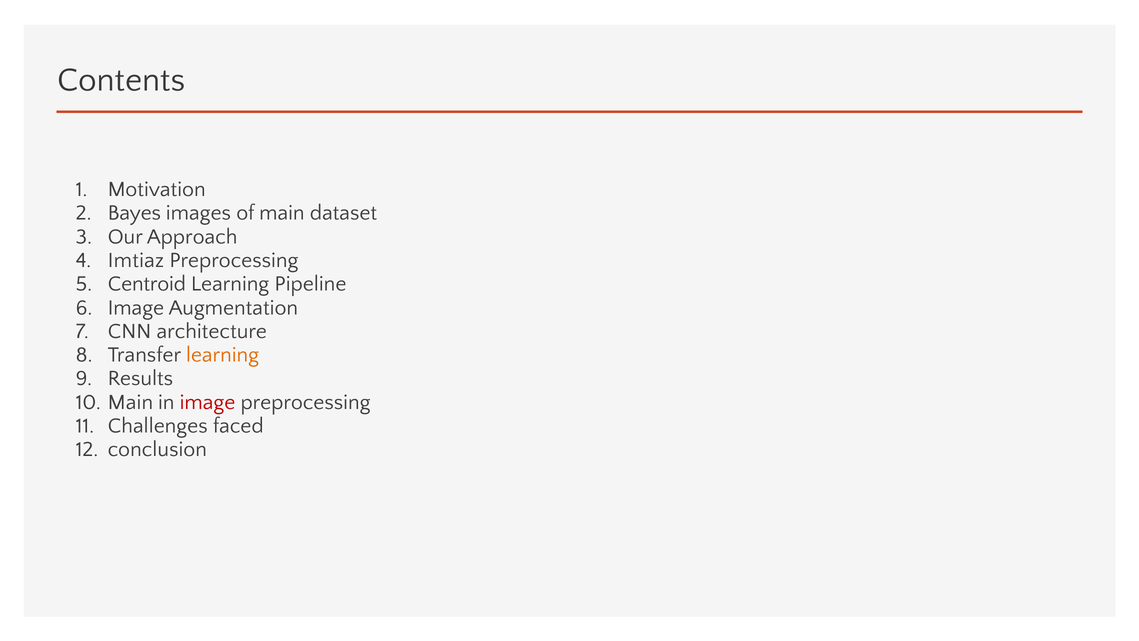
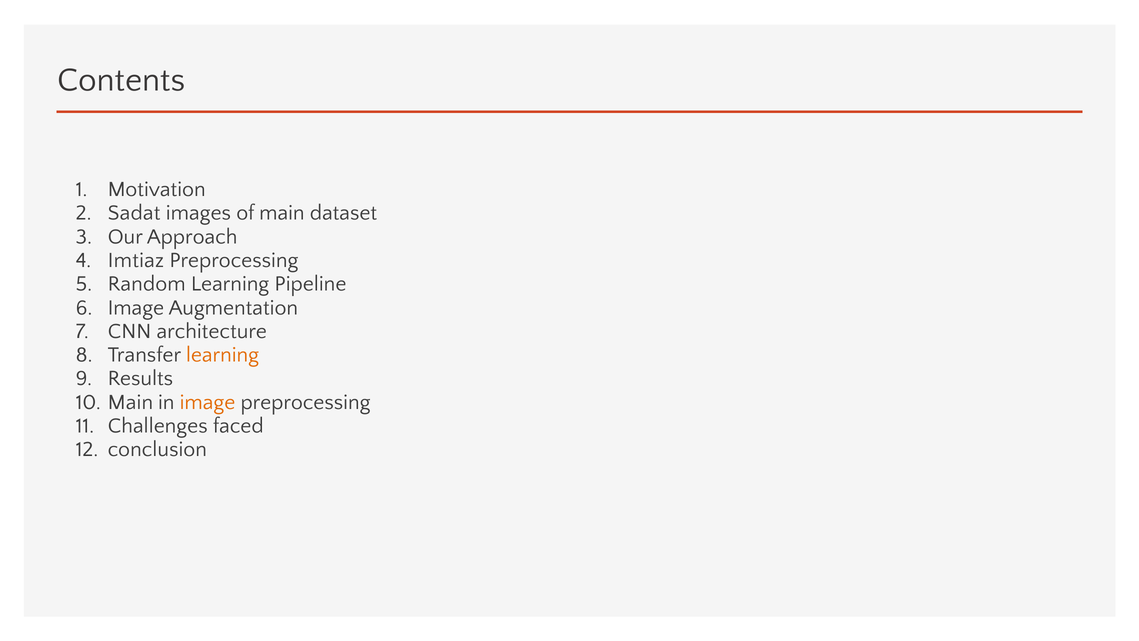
Bayes: Bayes -> Sadat
Centroid: Centroid -> Random
image at (207, 402) colour: red -> orange
